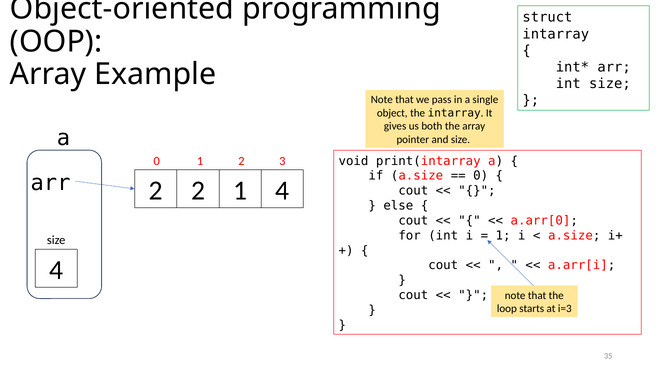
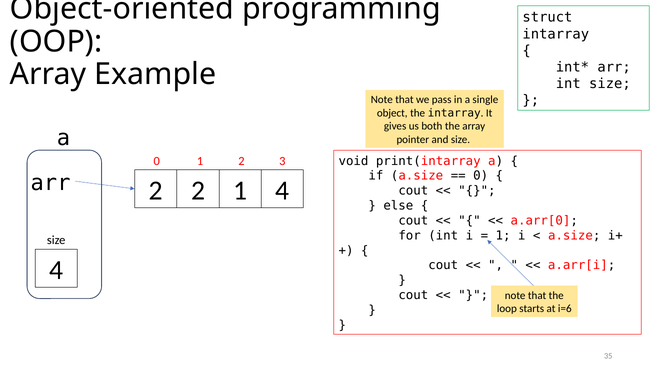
i=3: i=3 -> i=6
